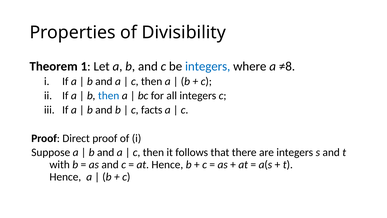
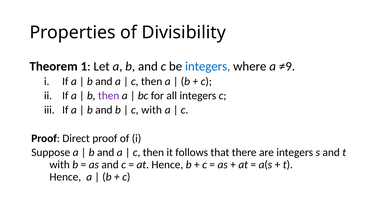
≠8: ≠8 -> ≠9
then at (109, 96) colour: blue -> purple
c facts: facts -> with
